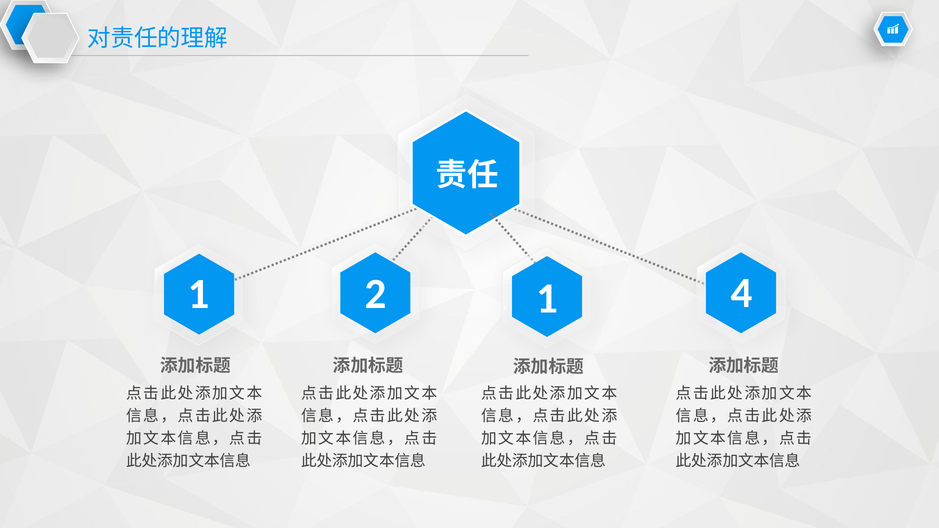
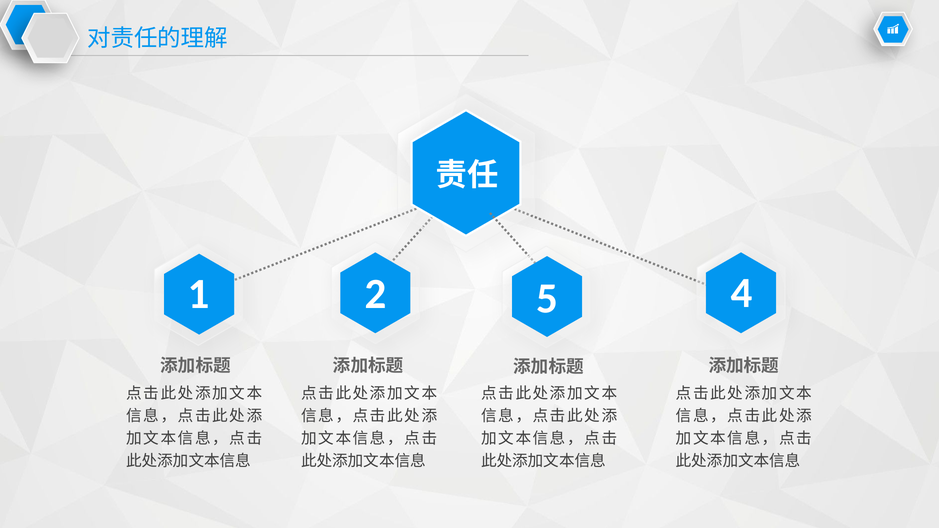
2 1: 1 -> 5
